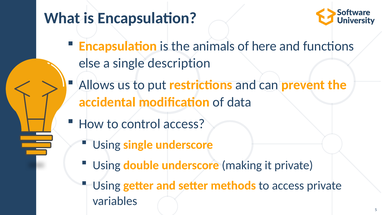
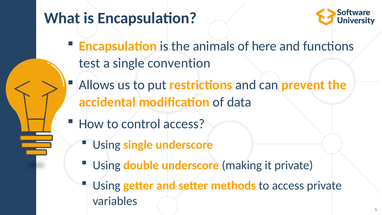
else: else -> test
description: description -> convention
